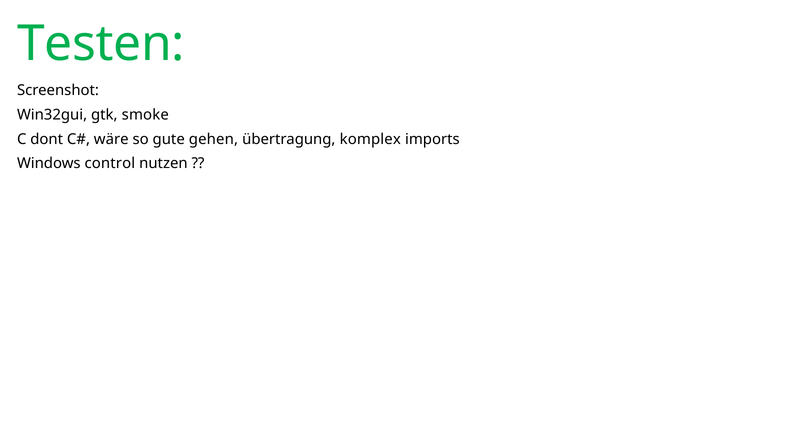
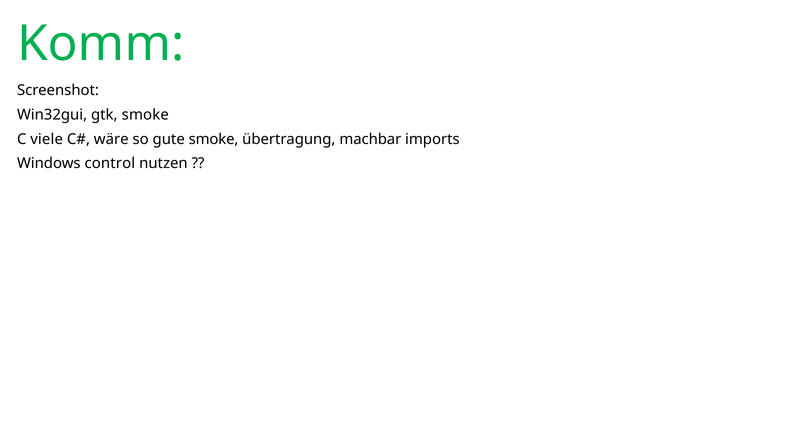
Testen: Testen -> Komm
dont: dont -> viele
gute gehen: gehen -> smoke
komplex: komplex -> machbar
